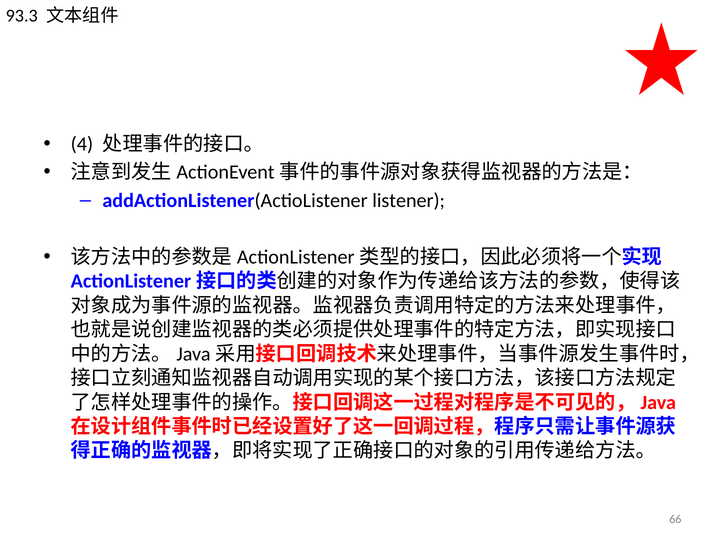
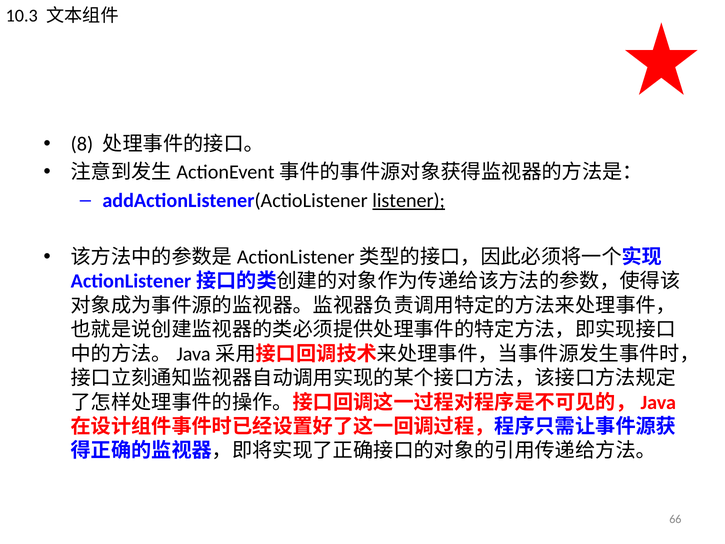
93.3: 93.3 -> 10.3
4: 4 -> 8
listener underline: none -> present
